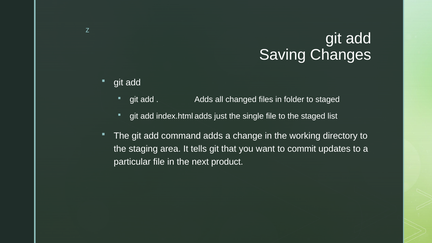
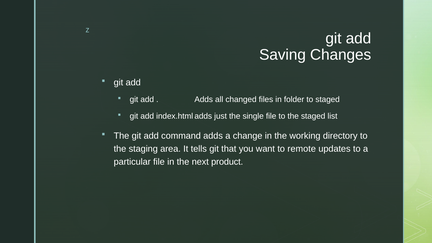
commit: commit -> remote
